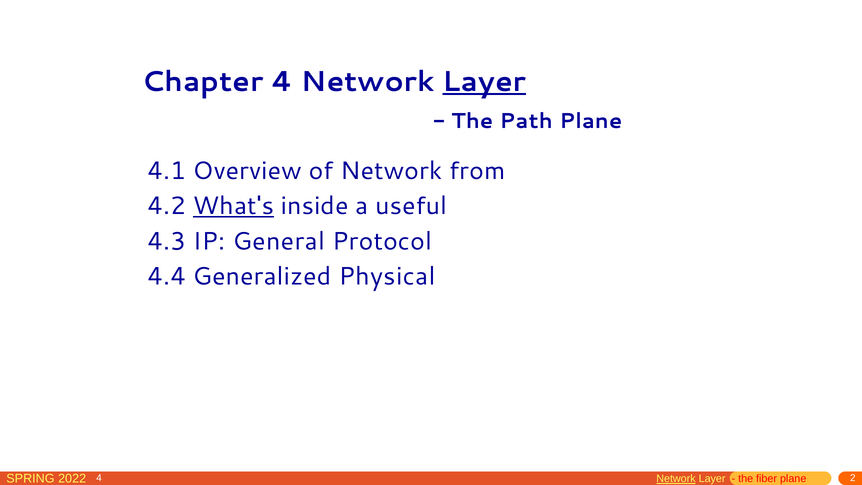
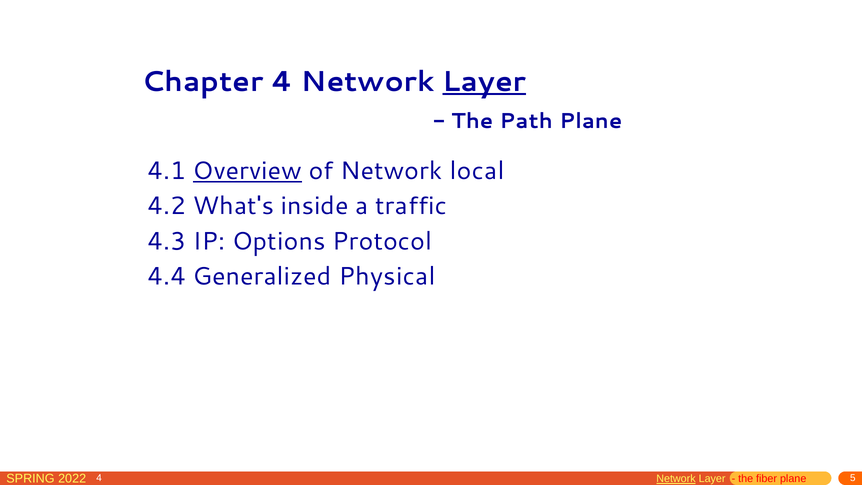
Overview underline: none -> present
from: from -> local
What's underline: present -> none
useful: useful -> traffic
General: General -> Options
2: 2 -> 5
